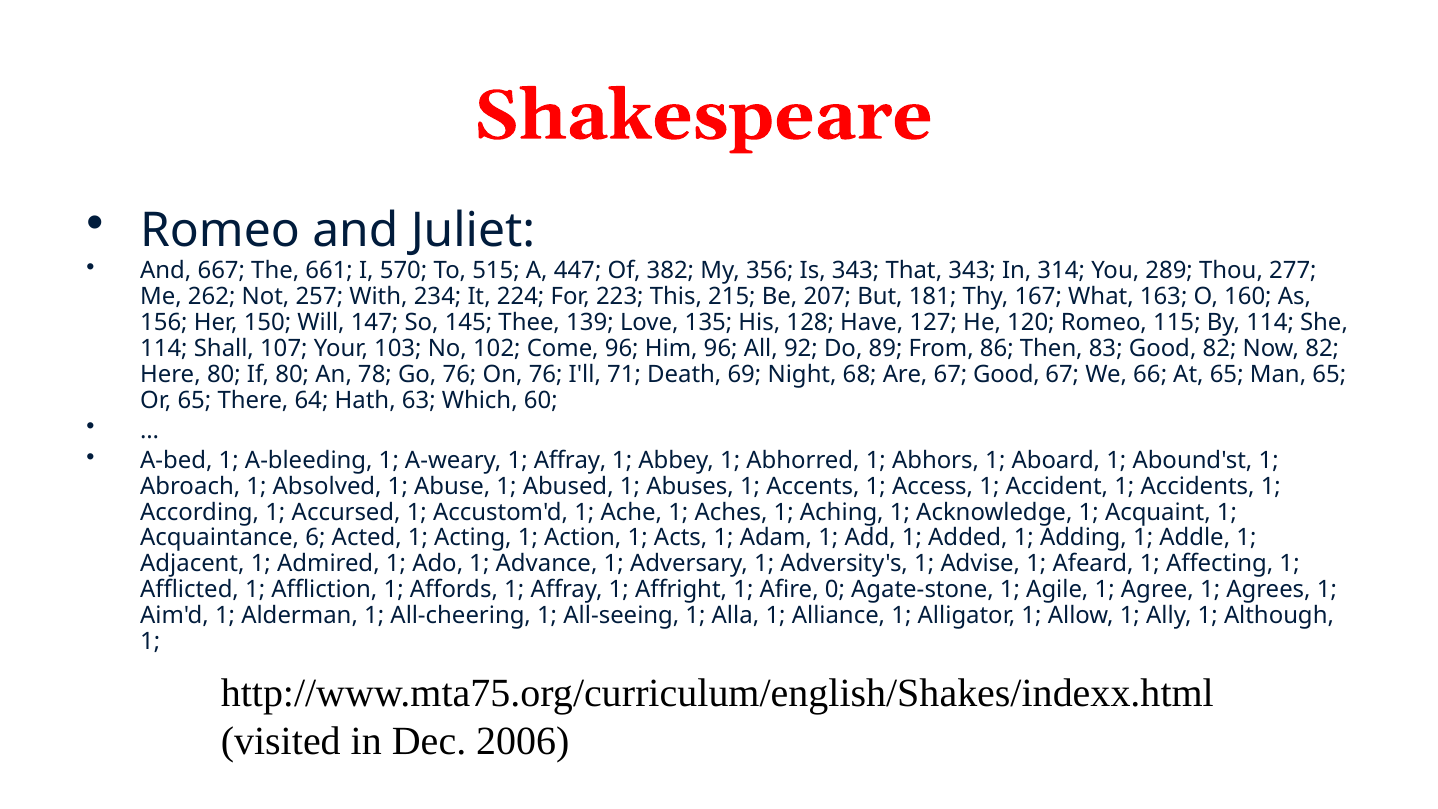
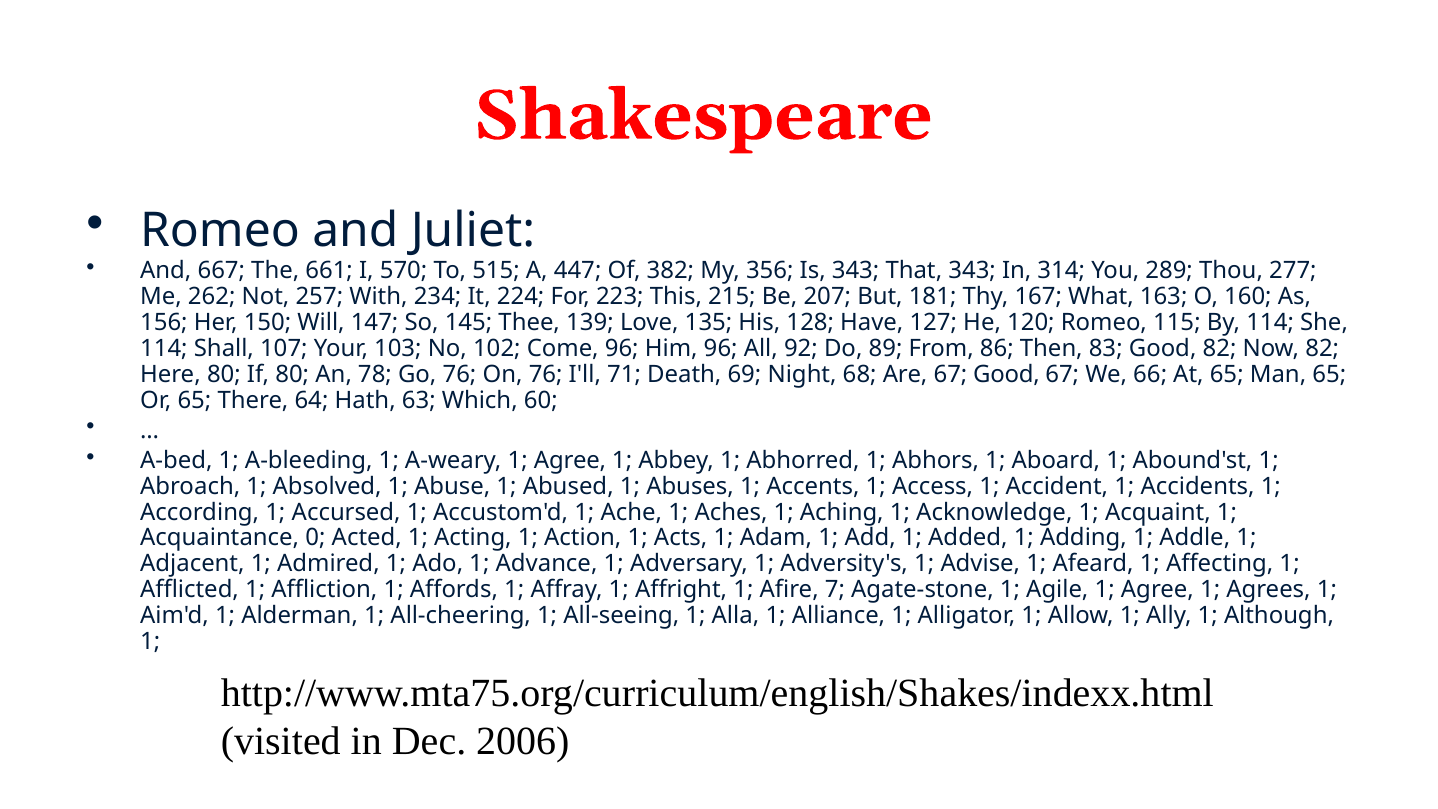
A-weary 1 Affray: Affray -> Agree
6: 6 -> 0
0: 0 -> 7
